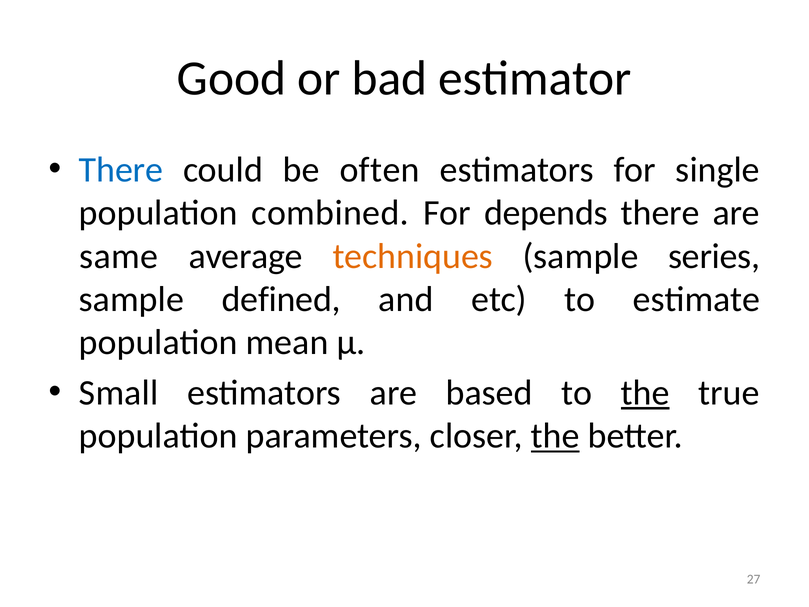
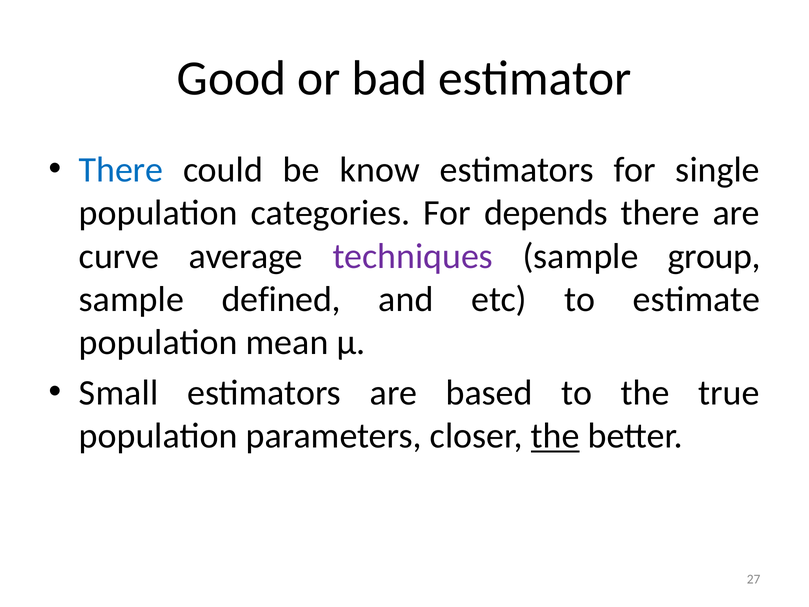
often: often -> know
combined: combined -> categories
same: same -> curve
techniques colour: orange -> purple
series: series -> group
the at (645, 393) underline: present -> none
